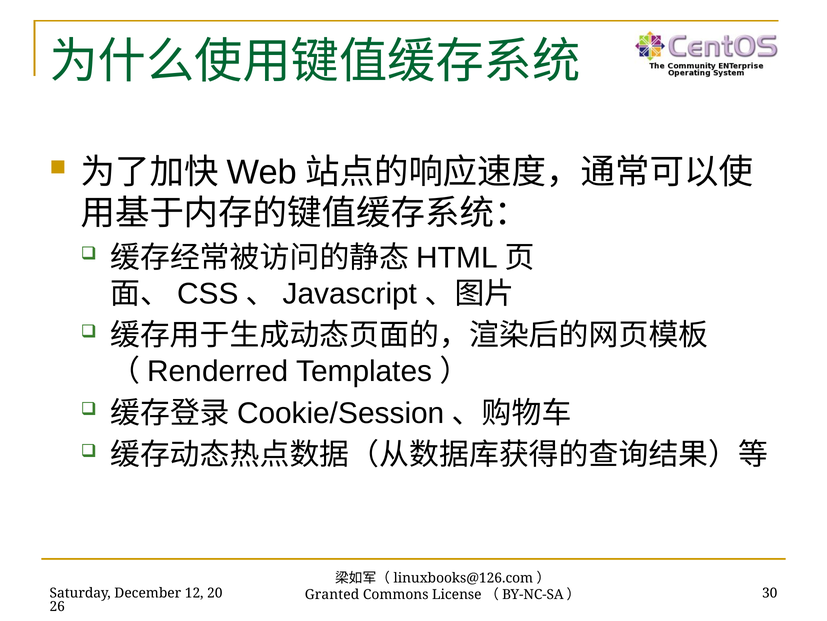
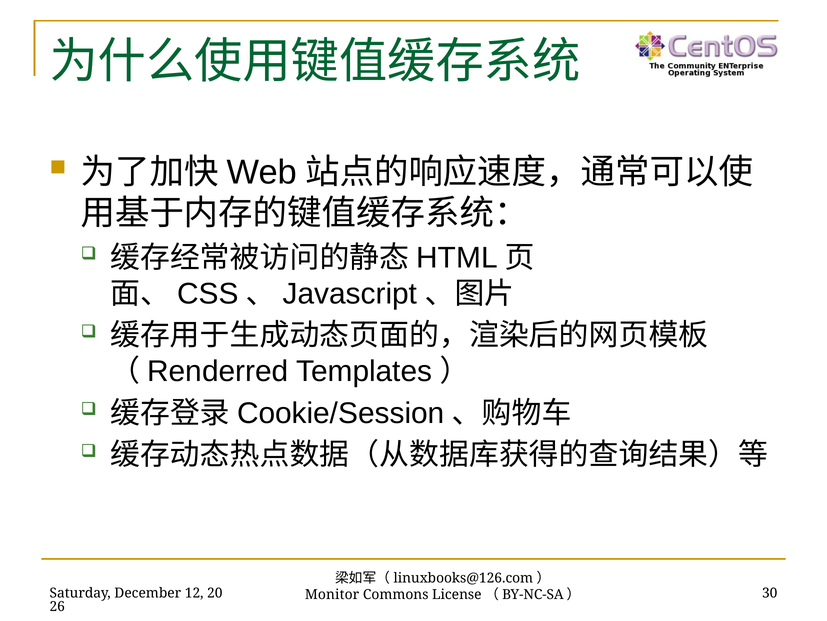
Granted: Granted -> Monitor
